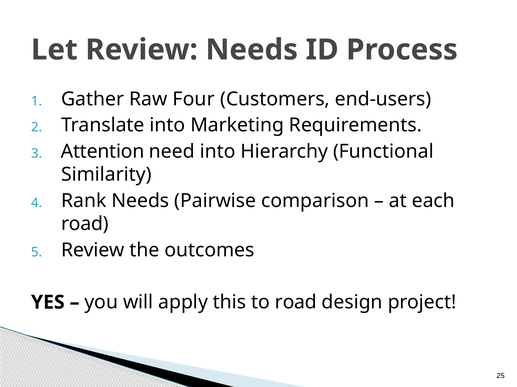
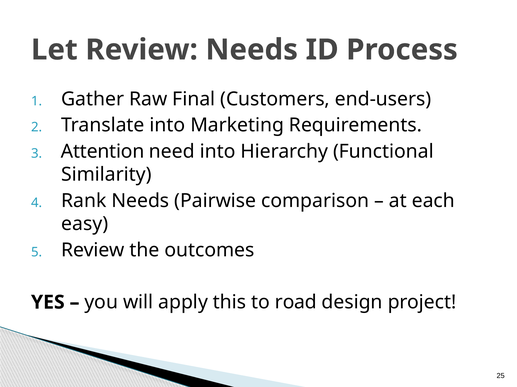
Four: Four -> Final
road at (85, 224): road -> easy
